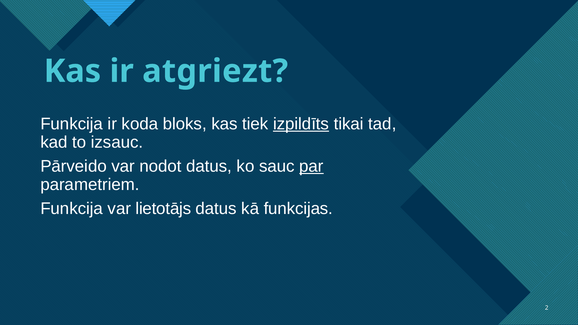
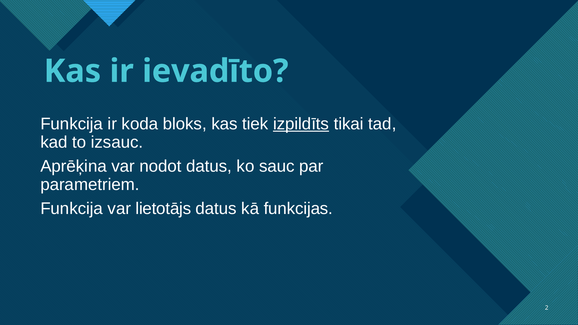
atgriezt: atgriezt -> ievadīto
Pārveido: Pārveido -> Aprēķina
par underline: present -> none
